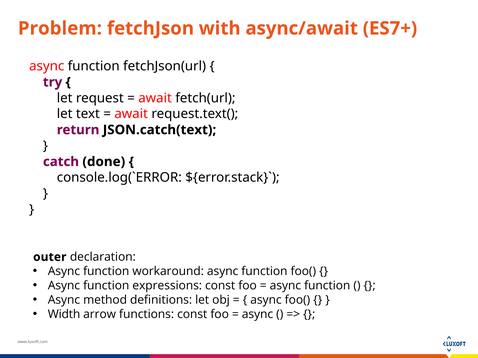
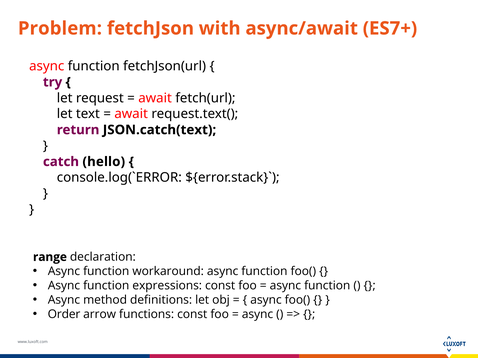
done: done -> hello
outer: outer -> range
Width: Width -> Order
